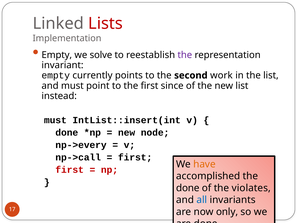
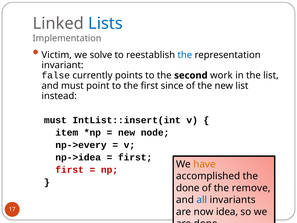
Lists colour: red -> blue
Empty at (57, 55): Empty -> Victim
the at (185, 55) colour: purple -> blue
empty at (56, 75): empty -> false
done at (67, 132): done -> item
np->call: np->call -> np->idea
violates: violates -> remove
only: only -> idea
